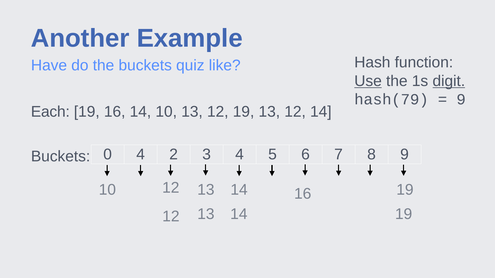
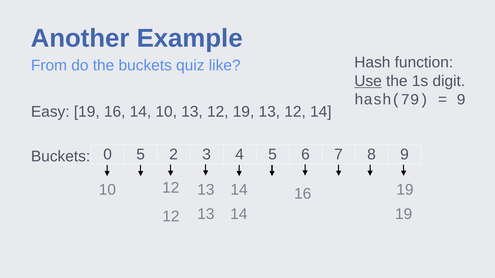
Have: Have -> From
digit underline: present -> none
Each: Each -> Easy
0 4: 4 -> 5
